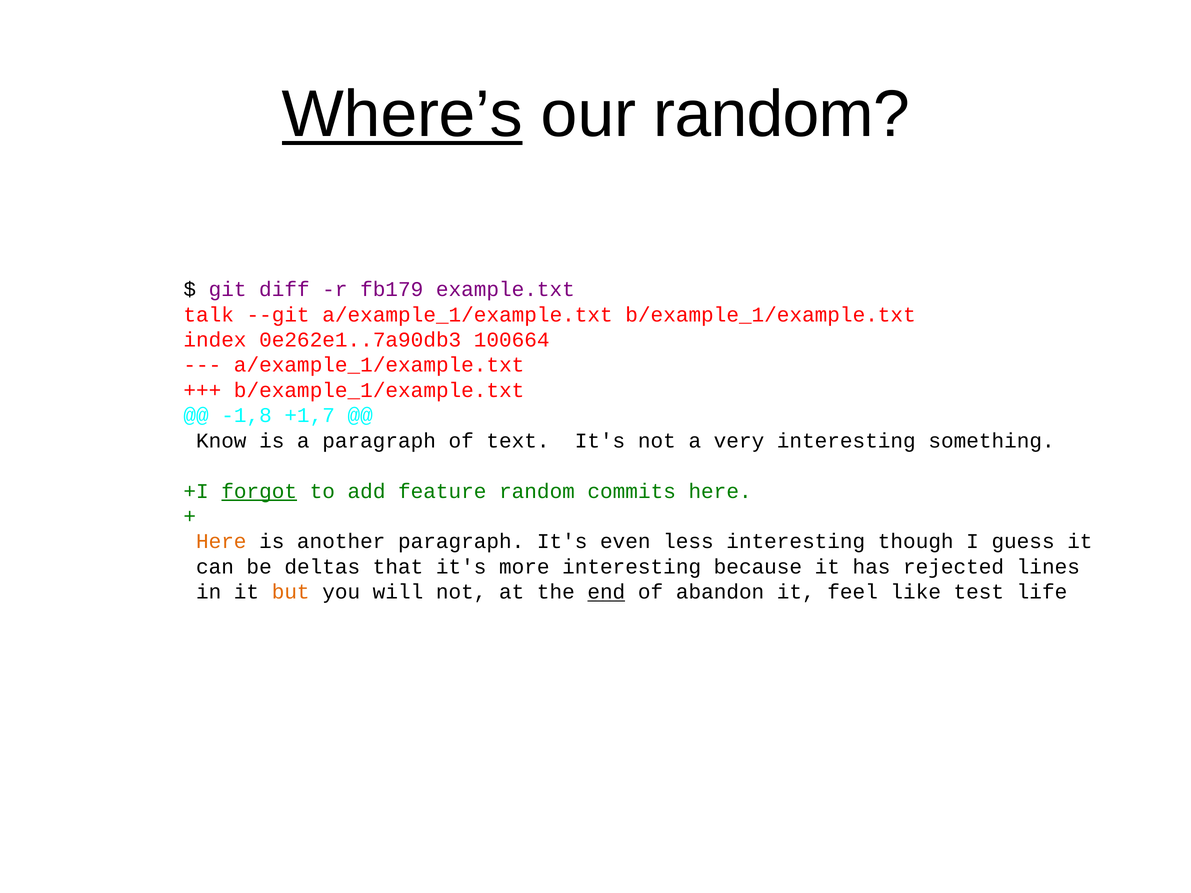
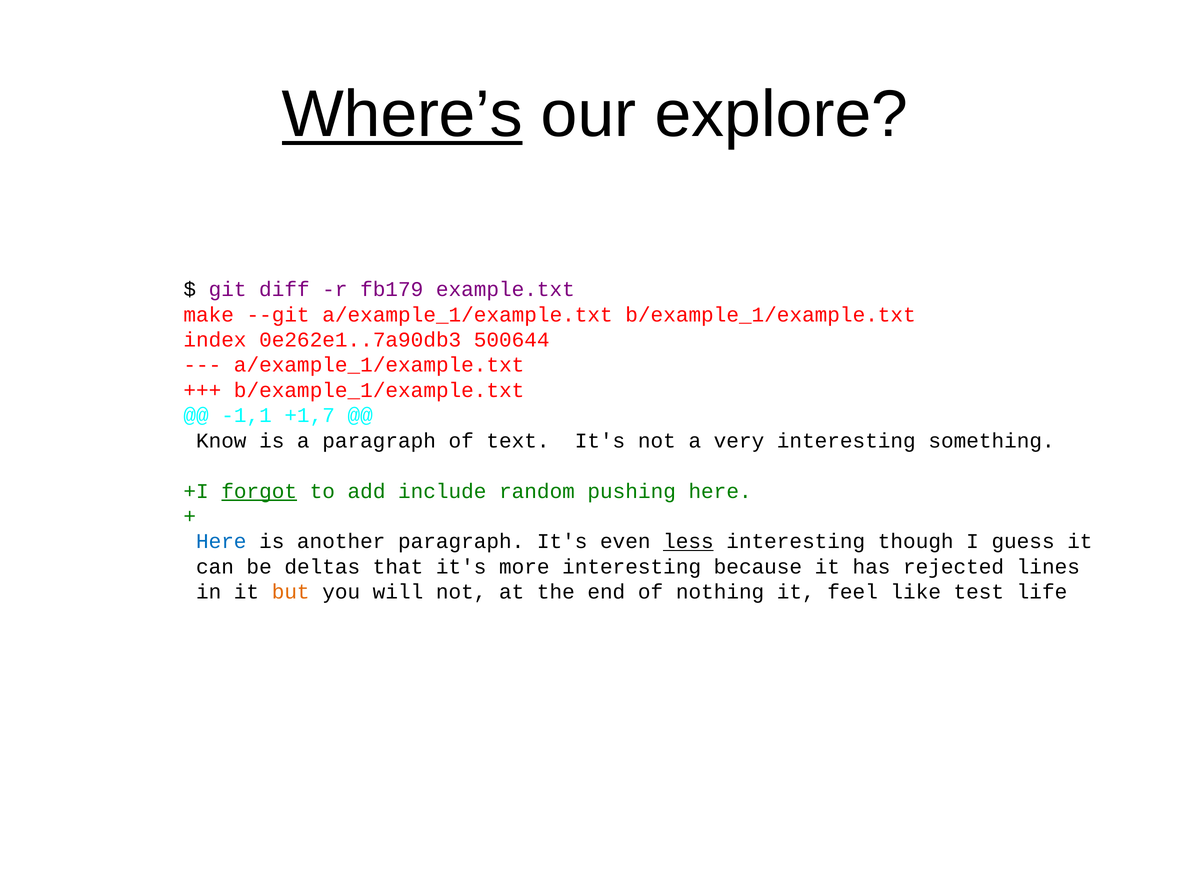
our random: random -> explore
talk: talk -> make
100664: 100664 -> 500644
-1,8: -1,8 -> -1,1
feature: feature -> include
commits: commits -> pushing
Here at (221, 542) colour: orange -> blue
less underline: none -> present
end underline: present -> none
abandon: abandon -> nothing
